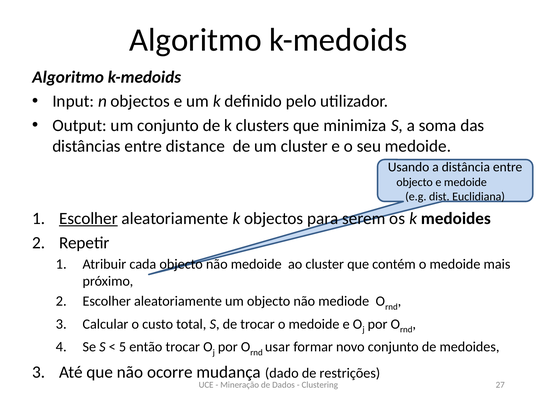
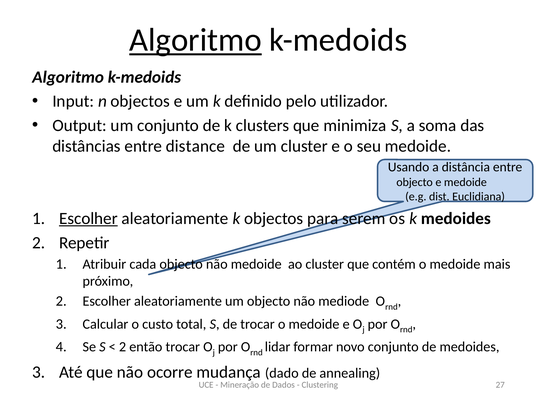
Algoritmo at (195, 40) underline: none -> present
5 at (123, 347): 5 -> 2
usar: usar -> lidar
restrições: restrições -> annealing
